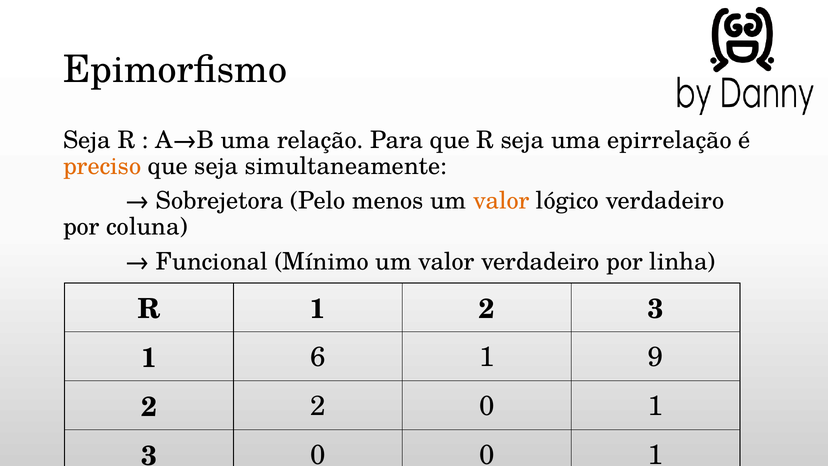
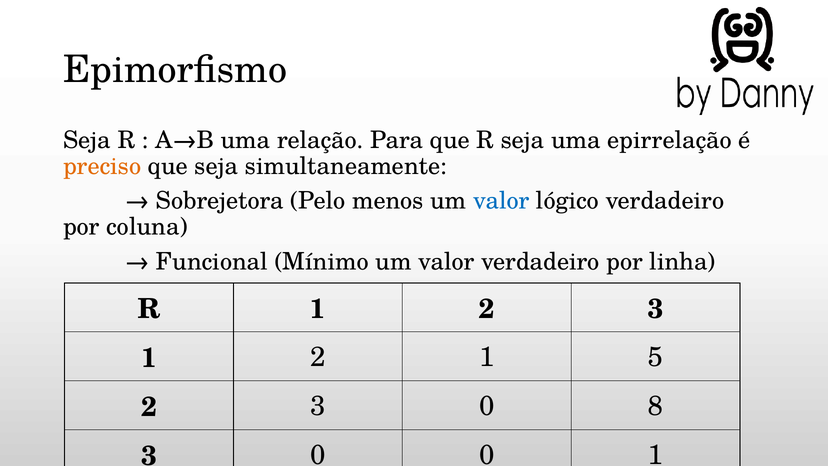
valor at (501, 201) colour: orange -> blue
6 at (318, 357): 6 -> 2
9: 9 -> 5
2 at (318, 406): 2 -> 3
1 at (656, 406): 1 -> 8
